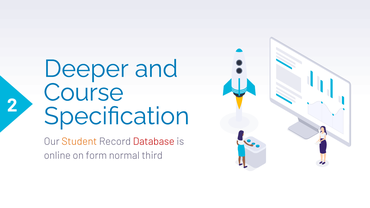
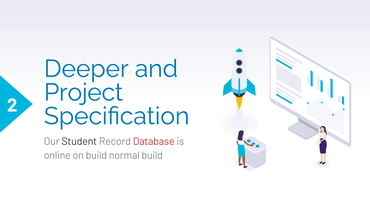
Course: Course -> Project
Student colour: orange -> black
on form: form -> build
normal third: third -> build
